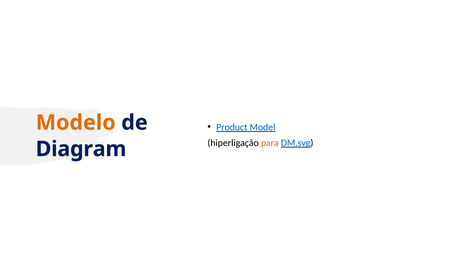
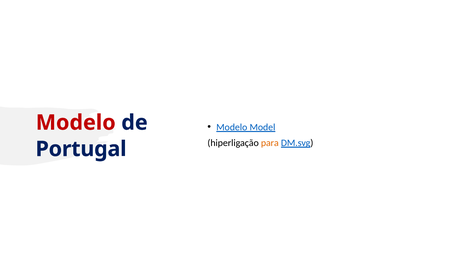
Modelo at (76, 123) colour: orange -> red
Product at (232, 127): Product -> Modelo
Diagram: Diagram -> Portugal
